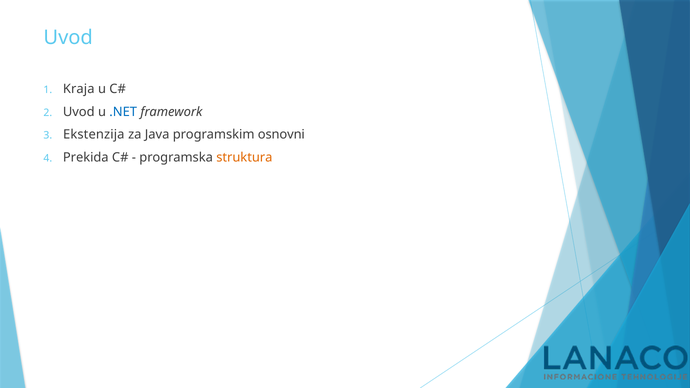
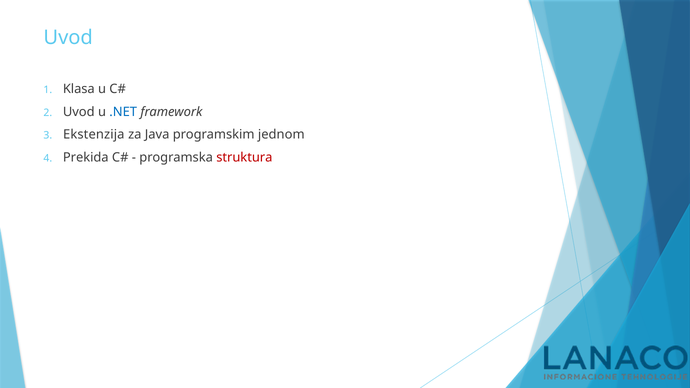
Kraja: Kraja -> Klasa
osnovni: osnovni -> jednom
struktura colour: orange -> red
